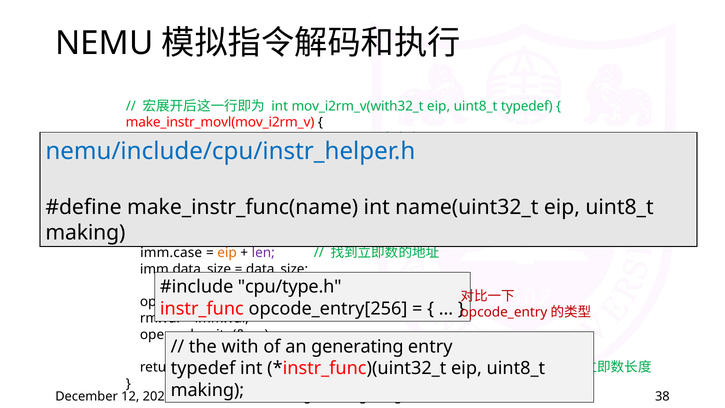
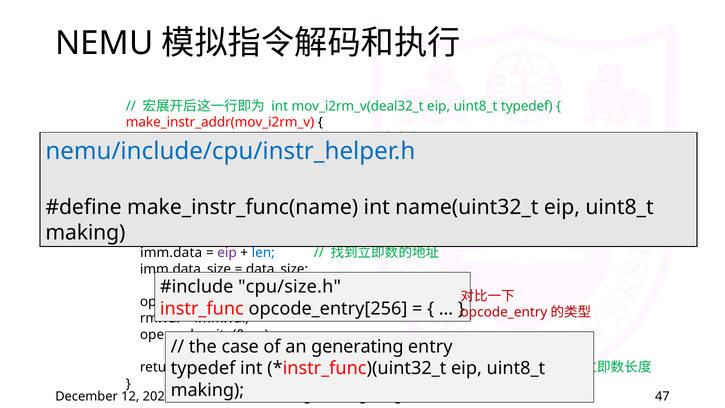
mov_i2rm_v(with32_t: mov_i2rm_v(with32_t -> mov_i2rm_v(deal32_t
make_instr_movl(mov_i2rm_v: make_instr_movl(mov_i2rm_v -> make_instr_addr(mov_i2rm_v
imm.case: imm.case -> imm.data
eip at (227, 253) colour: orange -> purple
len at (263, 253) colour: purple -> blue
cpu/type.h: cpu/type.h -> cpu/size.h
with: with -> case
38: 38 -> 47
